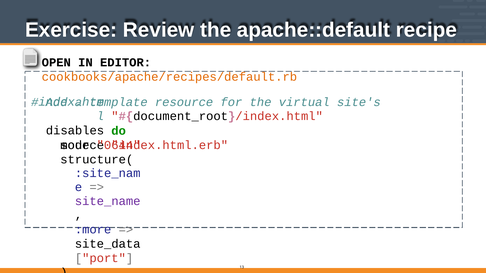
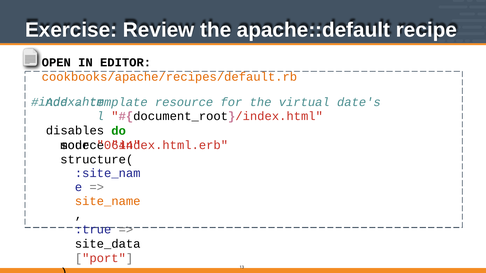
site's: site's -> date's
site_name colour: purple -> orange
:more: :more -> :true
